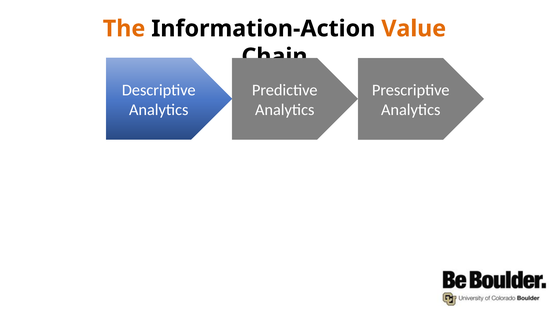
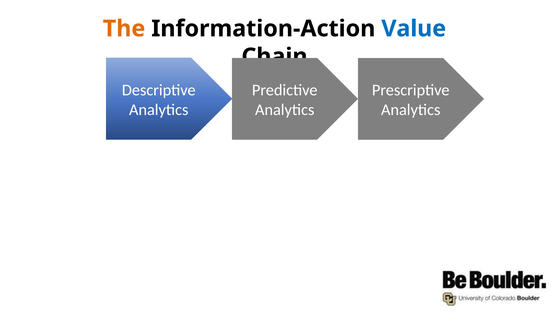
Value colour: orange -> blue
